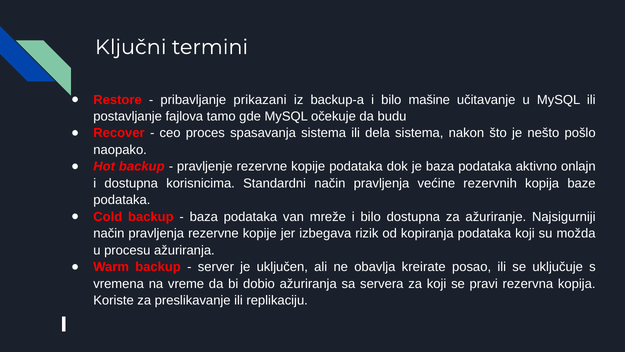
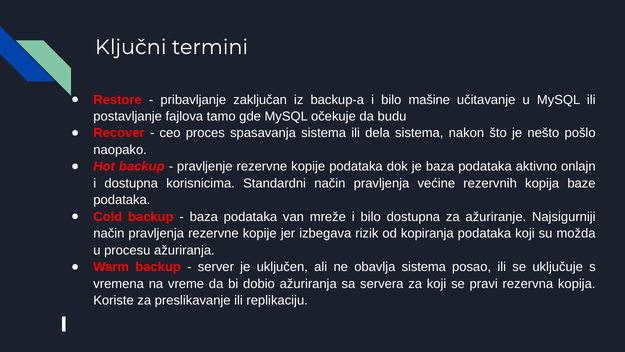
prikazani: prikazani -> zaključan
obavlja kreirate: kreirate -> sistema
